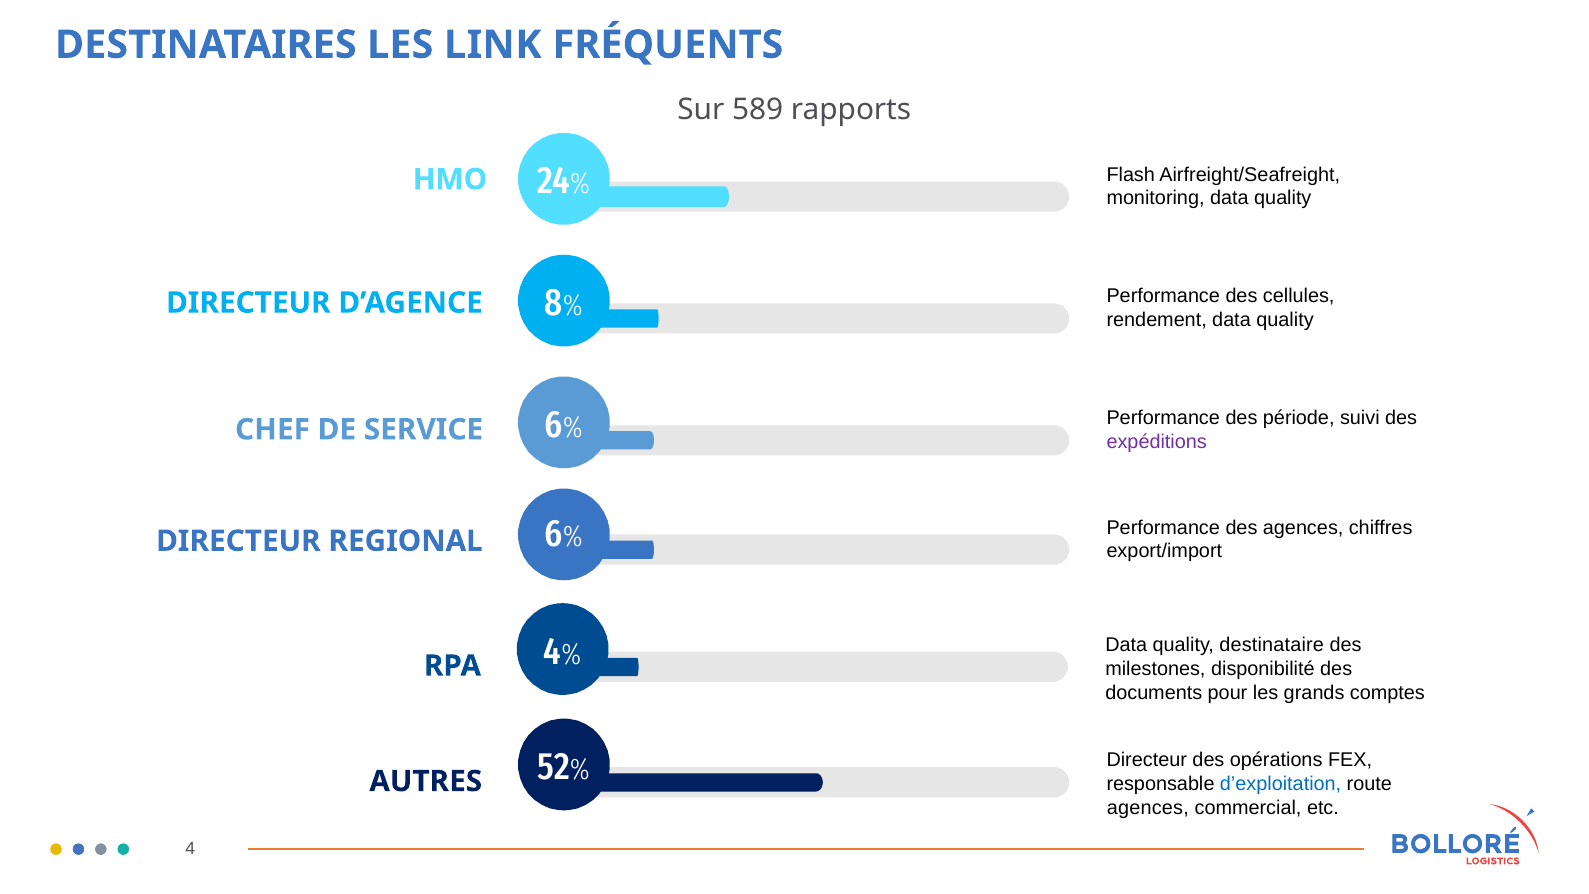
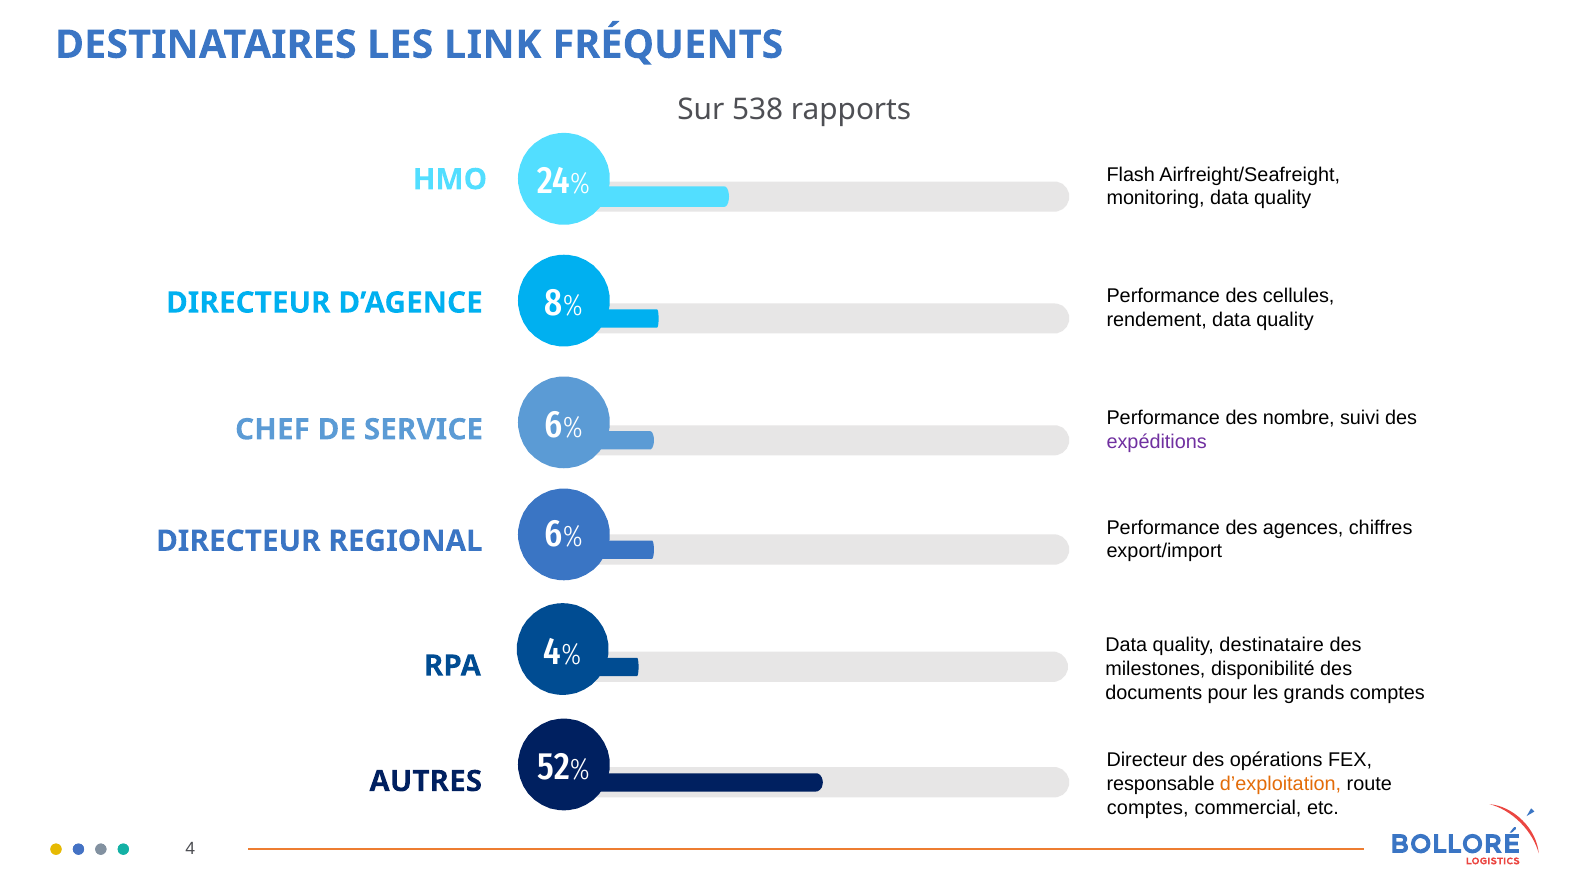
589: 589 -> 538
période: période -> nombre
d’exploitation colour: blue -> orange
agences at (1148, 808): agences -> comptes
